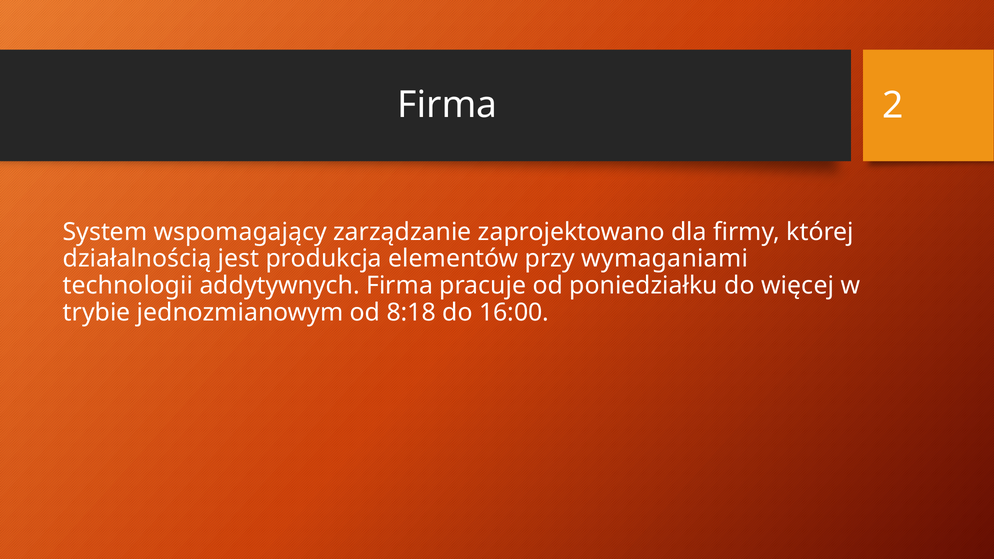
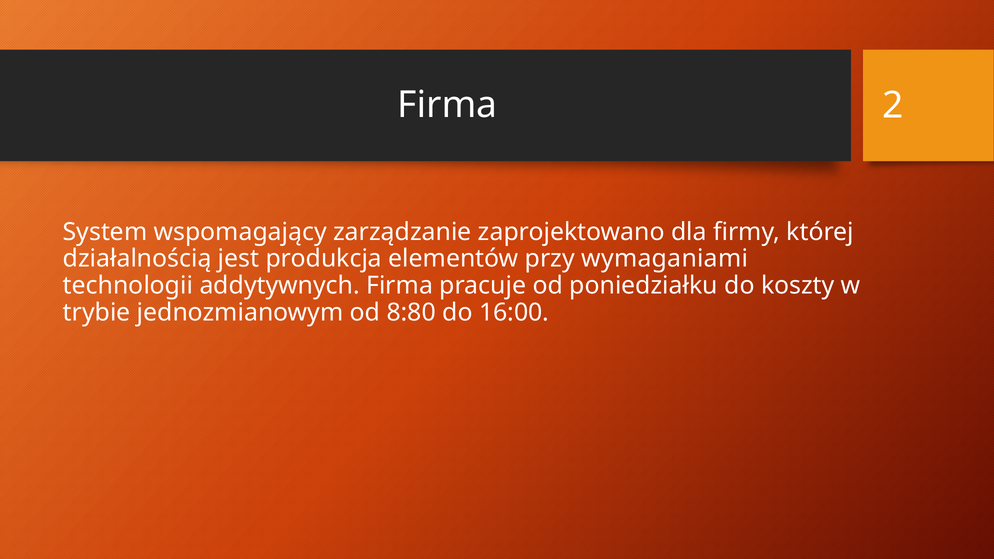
więcej: więcej -> koszty
8:18: 8:18 -> 8:80
